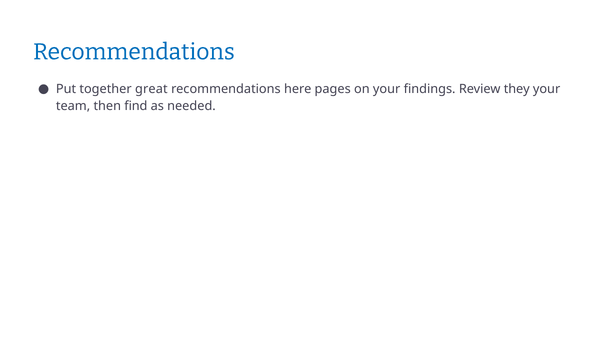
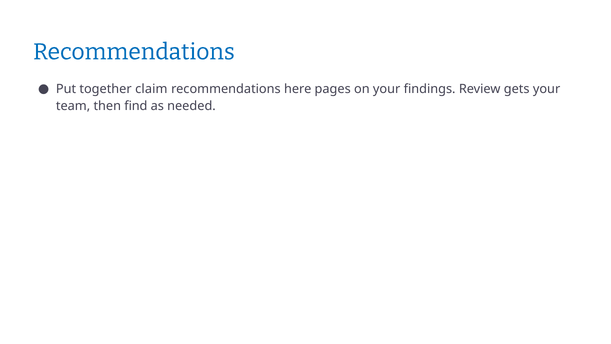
great: great -> claim
they: they -> gets
